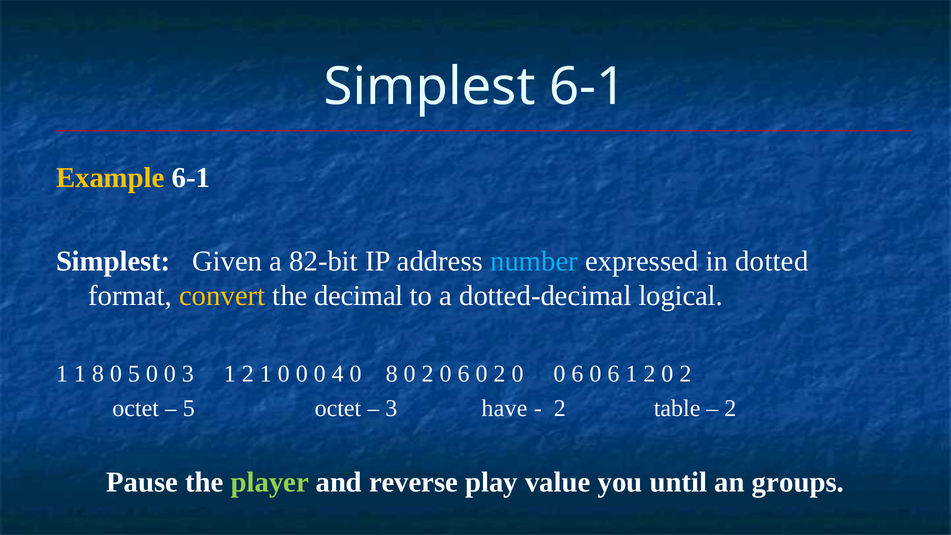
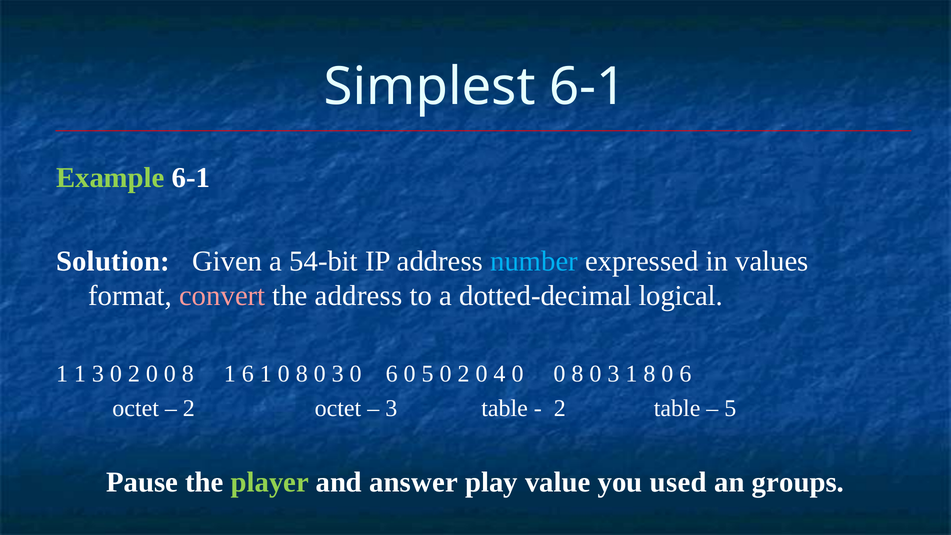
Example colour: yellow -> light green
Simplest at (113, 261): Simplest -> Solution
82-bit: 82-bit -> 54-bit
dotted: dotted -> values
convert colour: yellow -> pink
the decimal: decimal -> address
1 8: 8 -> 3
5 at (134, 374): 5 -> 2
3 at (188, 374): 3 -> 8
2 at (248, 374): 2 -> 6
1 0 0: 0 -> 8
4 at (338, 374): 4 -> 3
8 at (392, 374): 8 -> 6
2 at (428, 374): 2 -> 5
6 at (464, 374): 6 -> 2
2 at (499, 374): 2 -> 4
6 at (577, 374): 6 -> 8
6 at (613, 374): 6 -> 3
2 at (649, 374): 2 -> 8
2 at (685, 374): 2 -> 6
5 at (189, 408): 5 -> 2
3 have: have -> table
2 at (730, 408): 2 -> 5
reverse: reverse -> answer
until: until -> used
